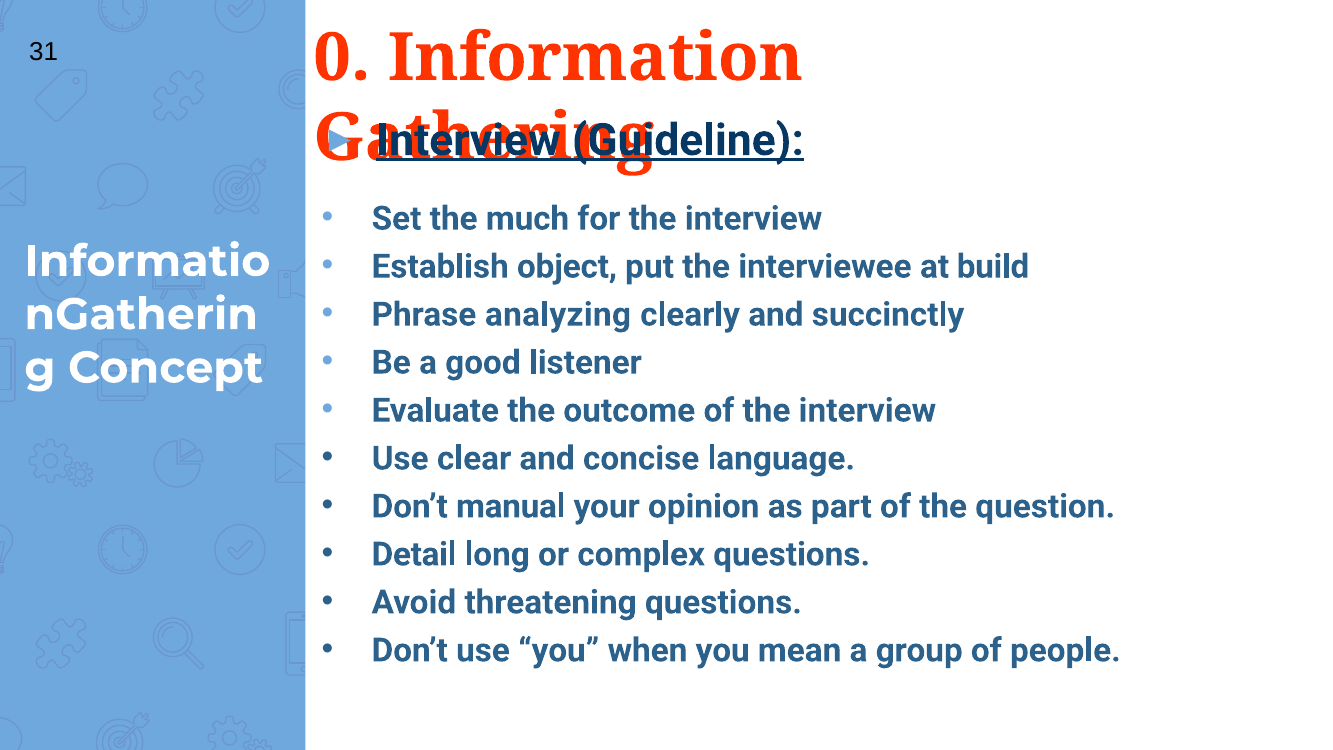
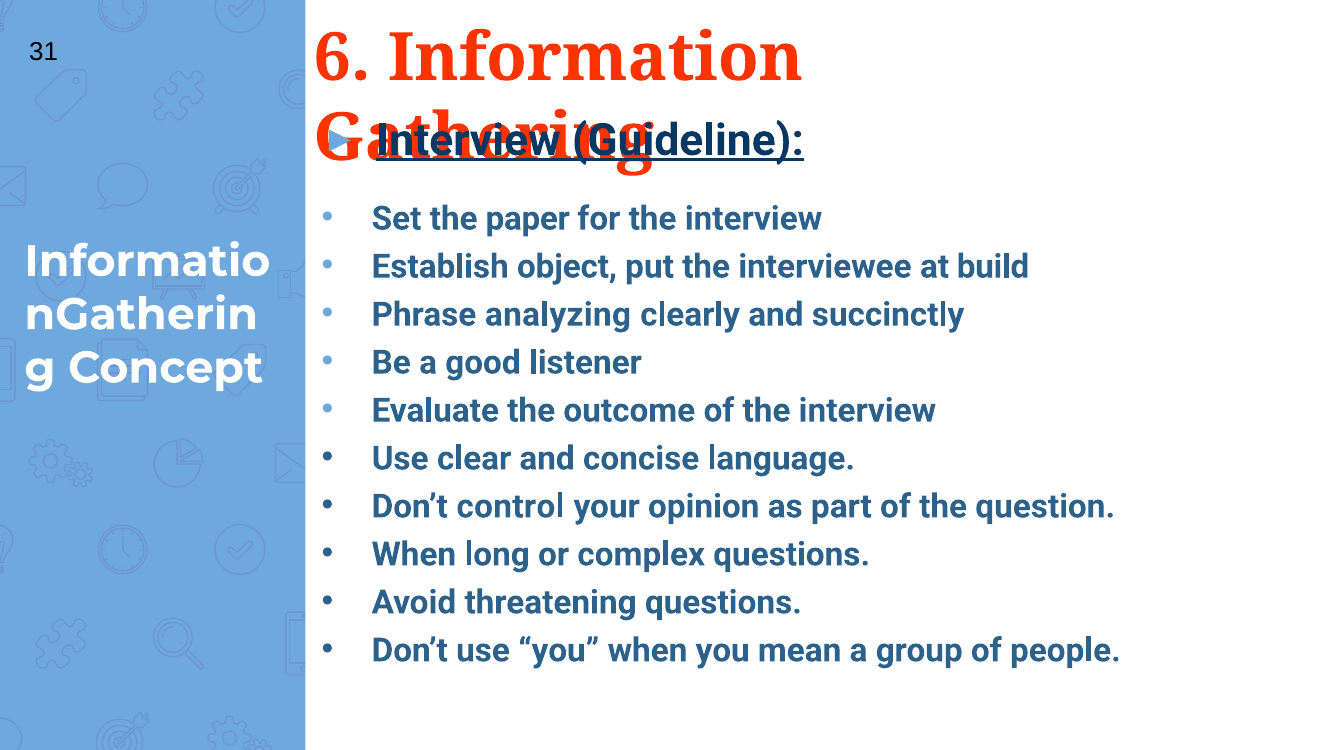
0: 0 -> 6
much: much -> paper
manual: manual -> control
Detail at (414, 554): Detail -> When
